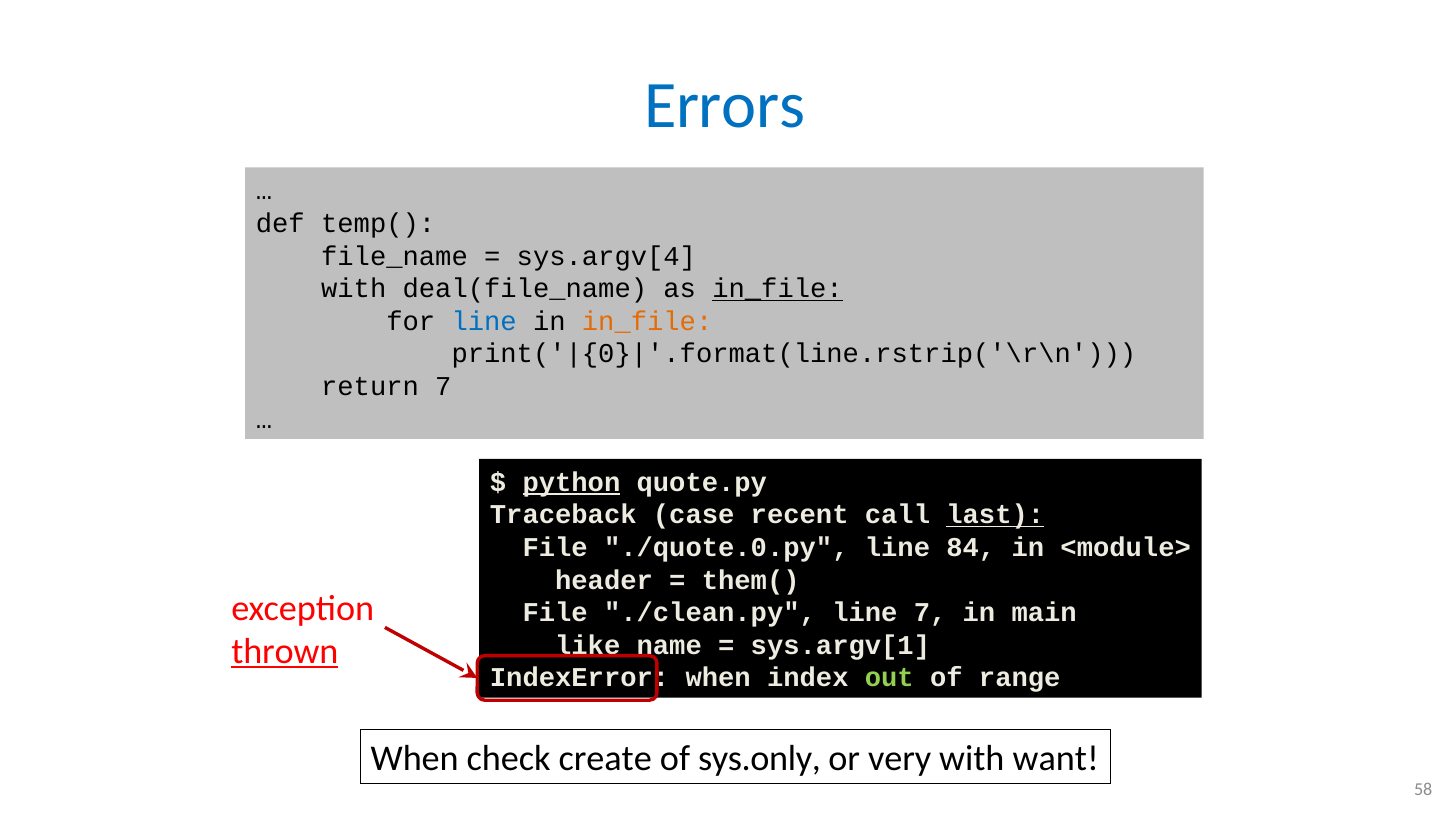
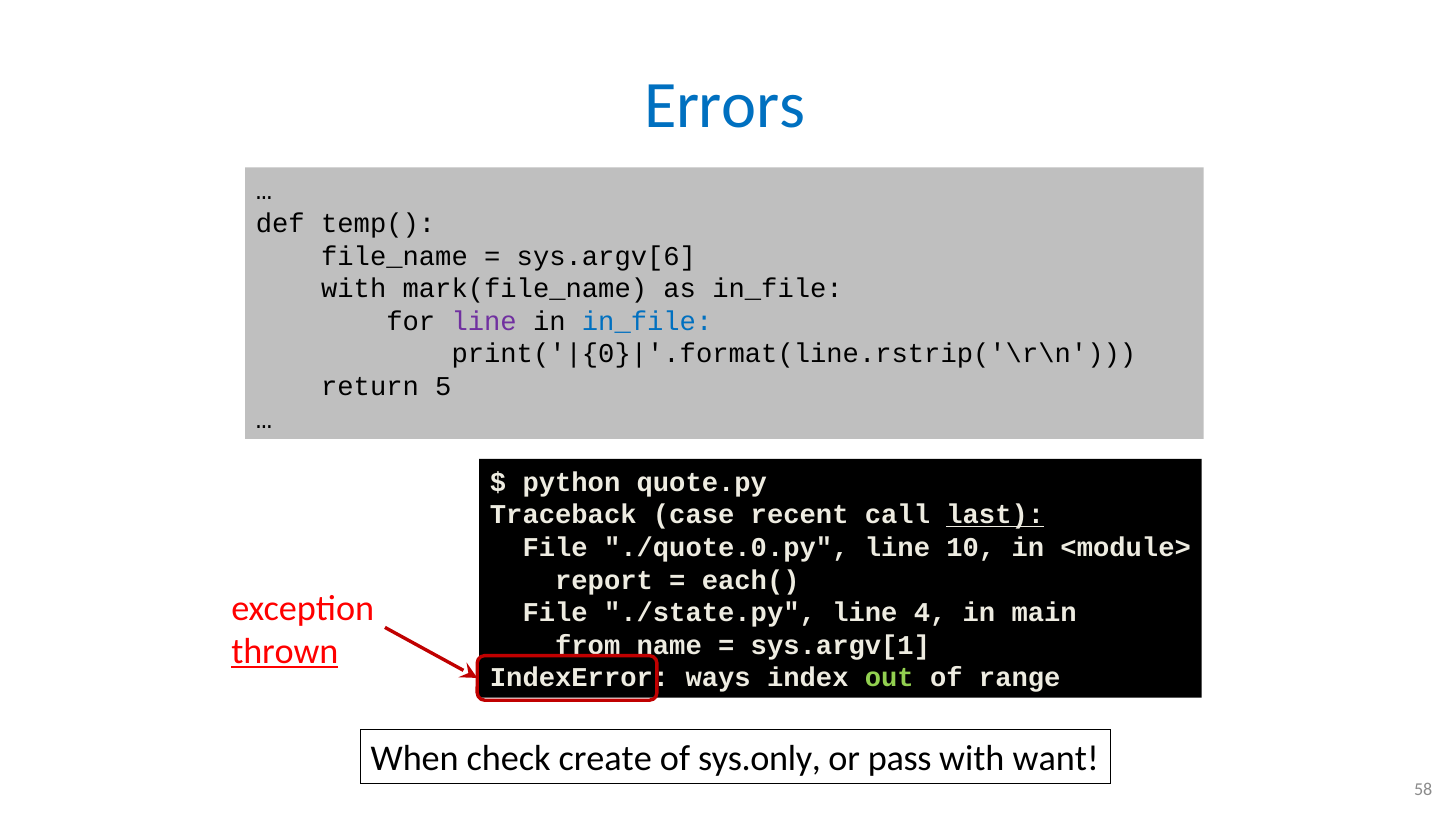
sys.argv[4: sys.argv[4 -> sys.argv[6
deal(file_name: deal(file_name -> mark(file_name
in_file at (778, 289) underline: present -> none
line at (484, 321) colour: blue -> purple
in_file at (647, 321) colour: orange -> blue
return 7: 7 -> 5
python underline: present -> none
84: 84 -> 10
header: header -> report
them(: them( -> each(
./clean.py: ./clean.py -> ./state.py
line 7: 7 -> 4
like_name: like_name -> from_name
IndexError when: when -> ways
very: very -> pass
